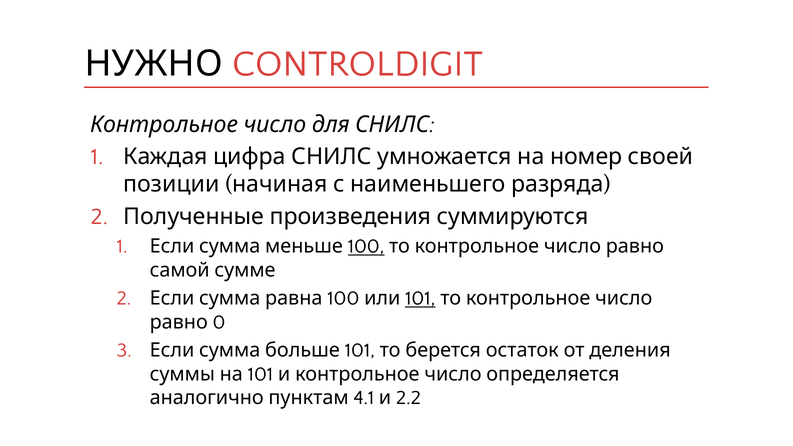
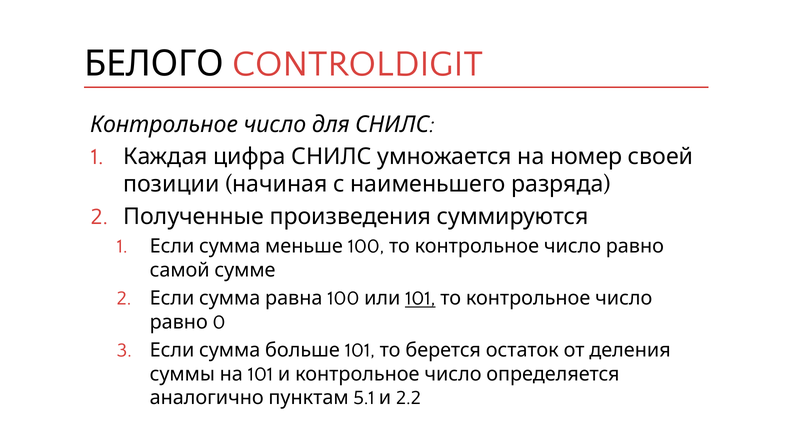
НУЖНО: НУЖНО -> БЕЛОГО
100 at (366, 246) underline: present -> none
4.1: 4.1 -> 5.1
